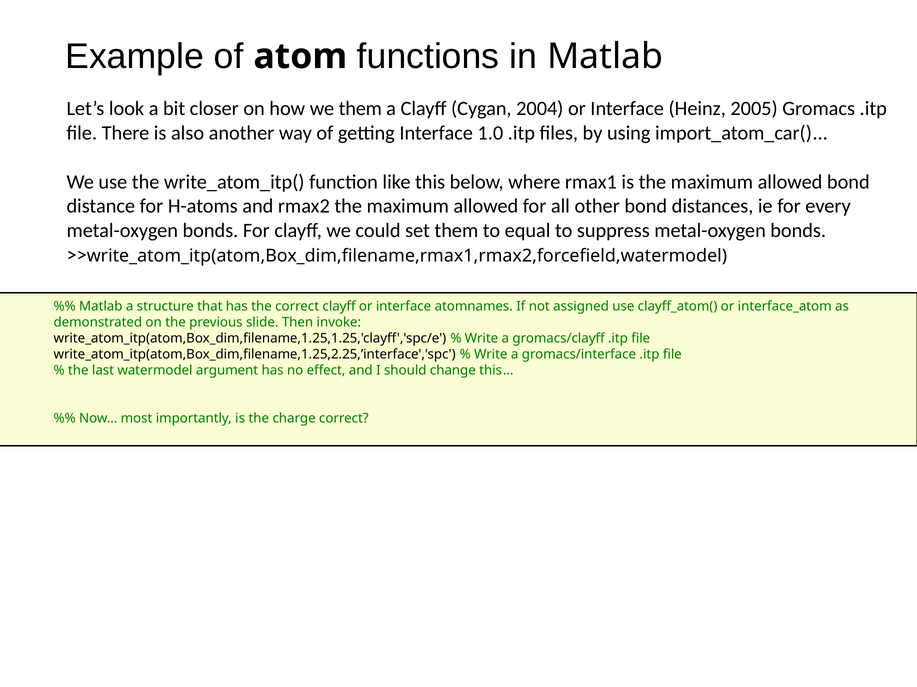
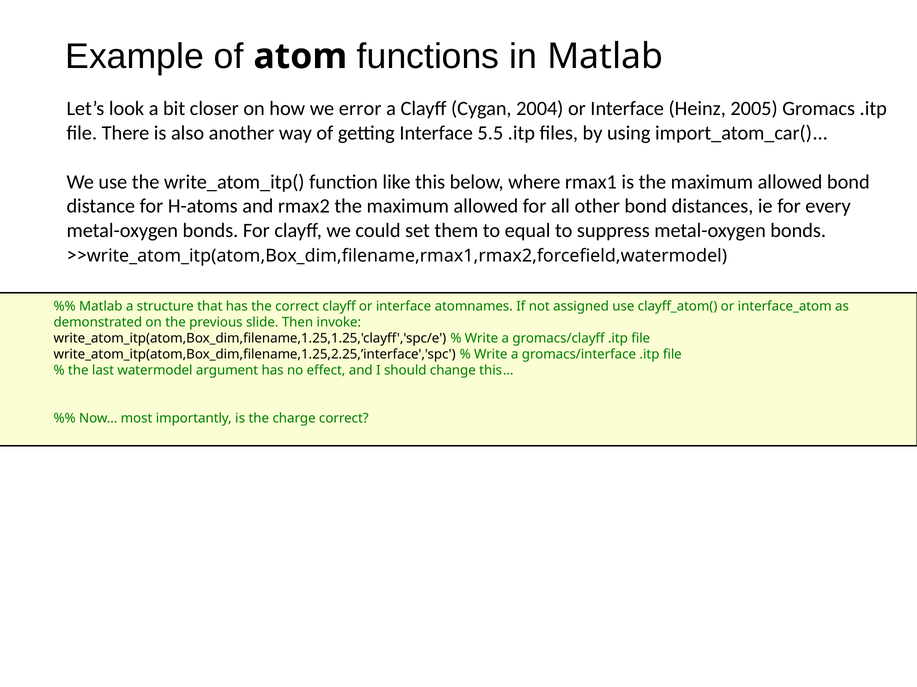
we them: them -> error
1.0: 1.0 -> 5.5
